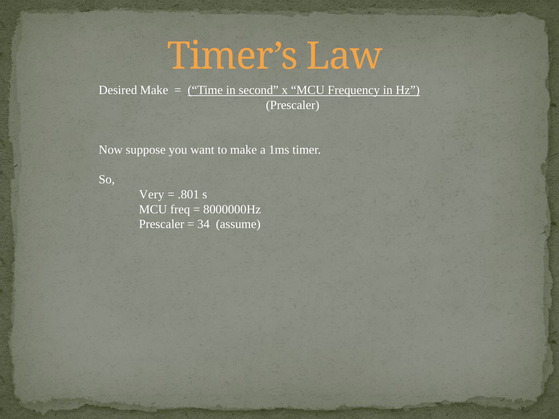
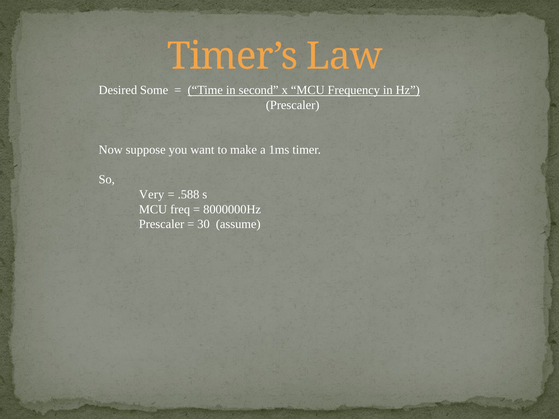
Desired Make: Make -> Some
.801: .801 -> .588
34: 34 -> 30
